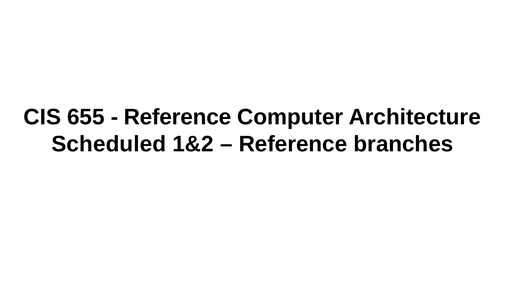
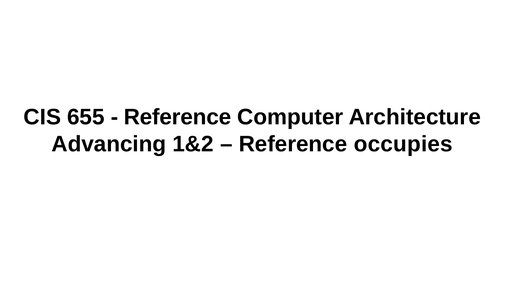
Scheduled: Scheduled -> Advancing
branches: branches -> occupies
